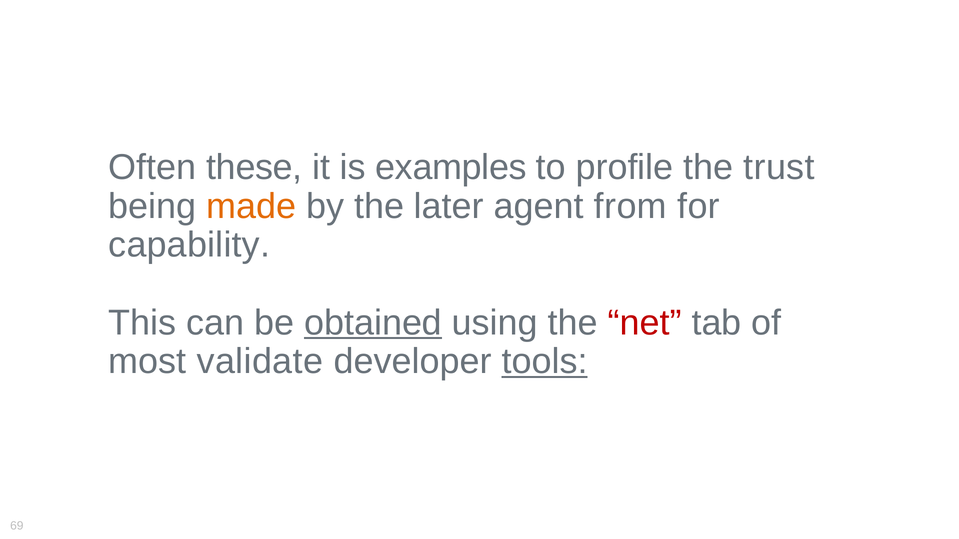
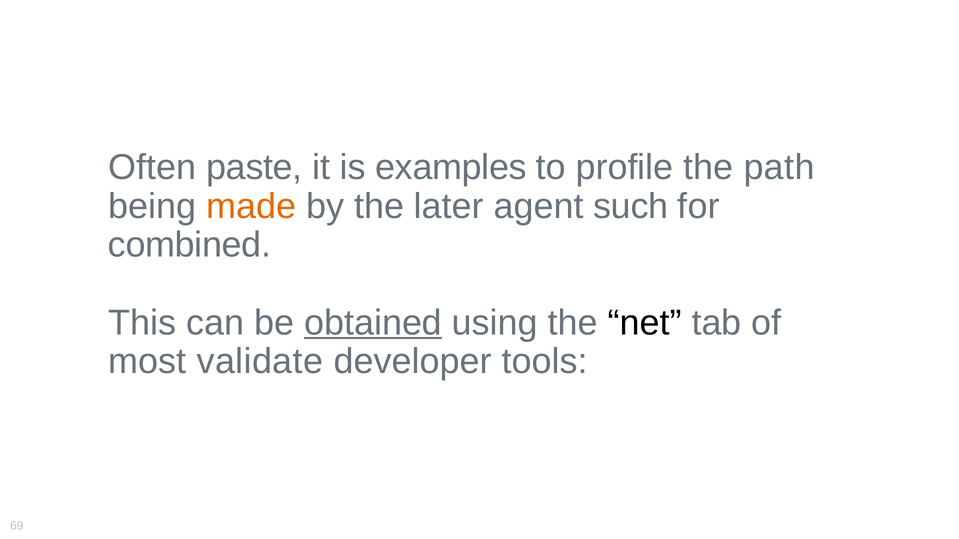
these: these -> paste
trust: trust -> path
from: from -> such
capability: capability -> combined
net colour: red -> black
tools underline: present -> none
